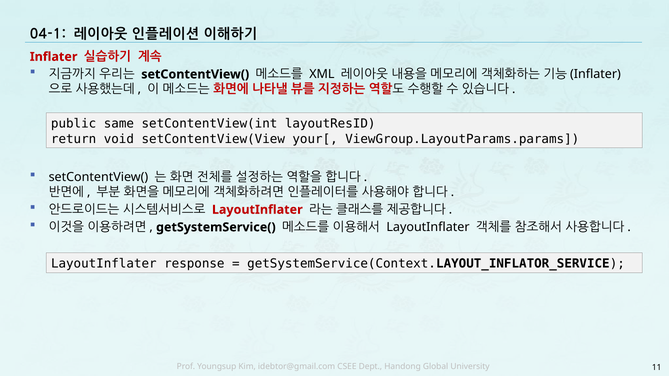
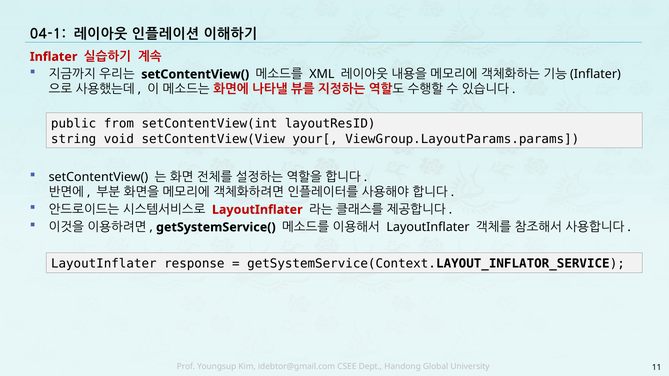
same: same -> from
return: return -> string
